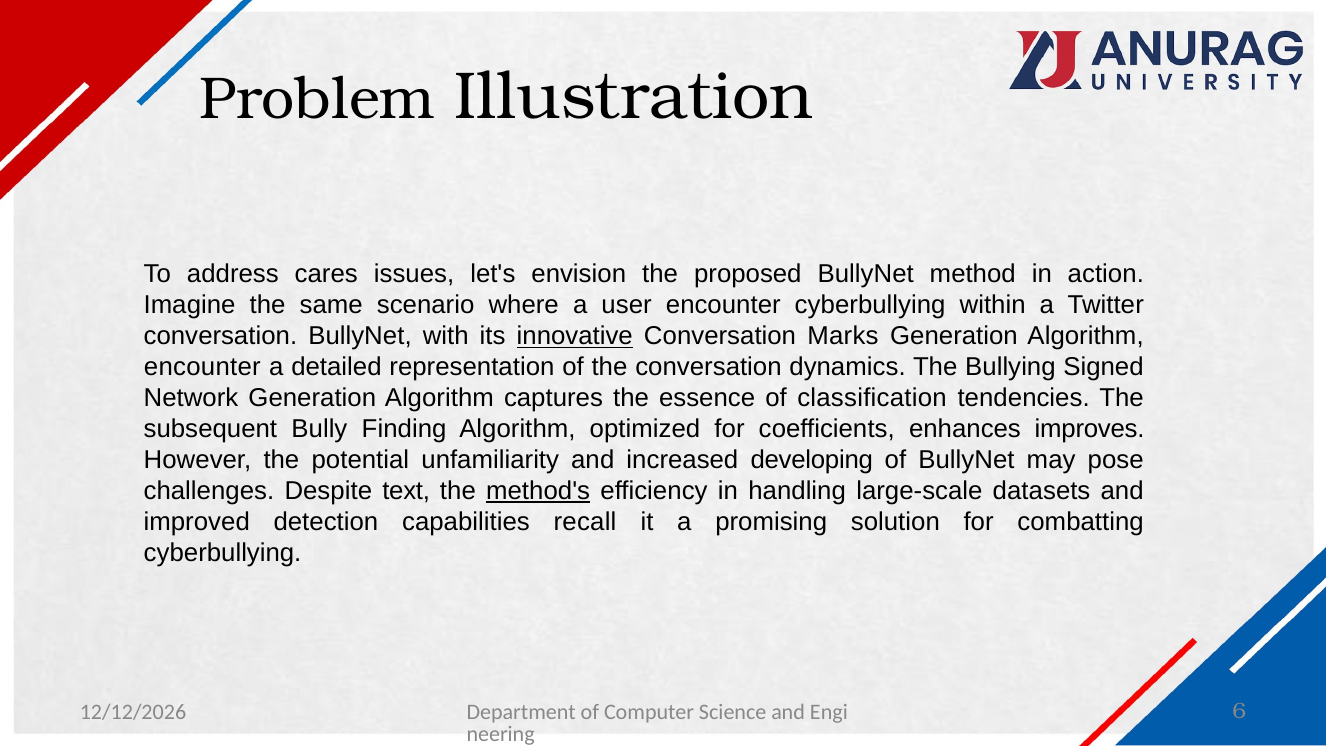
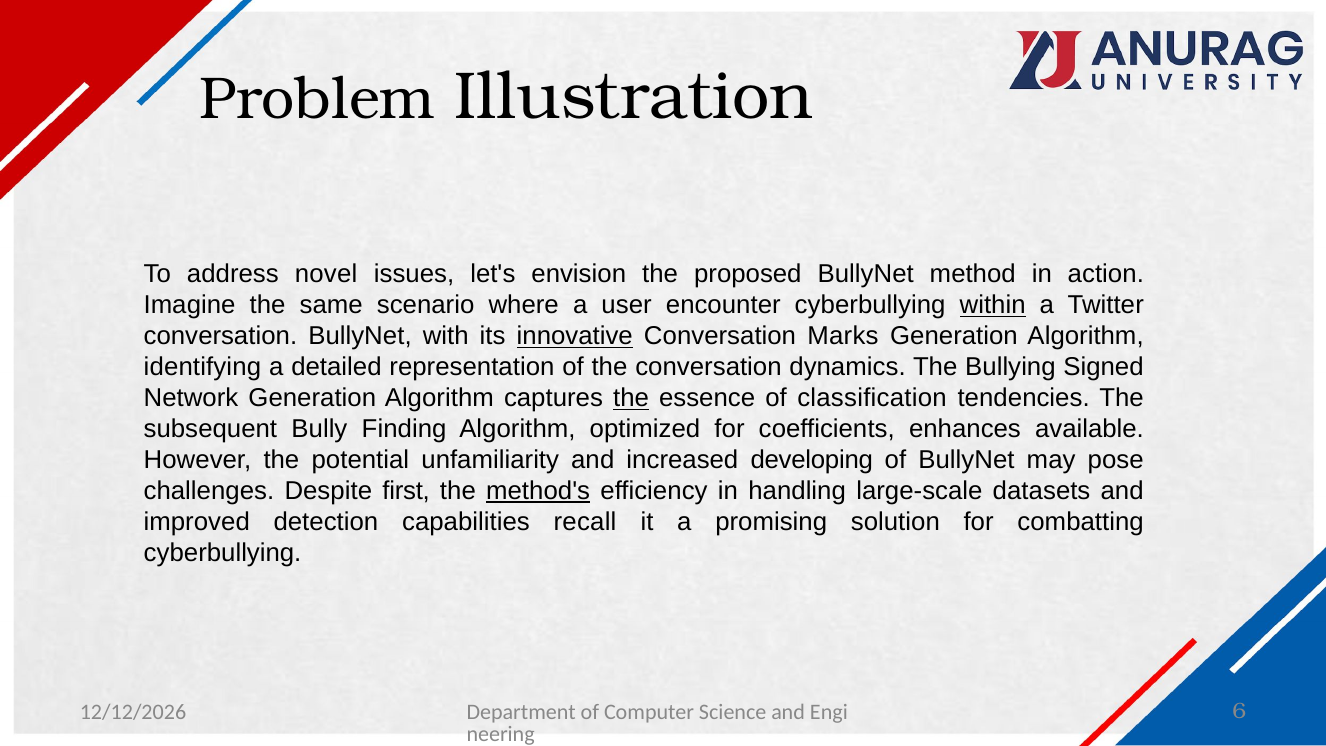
cares: cares -> novel
within underline: none -> present
encounter at (202, 367): encounter -> identifying
the at (631, 398) underline: none -> present
improves: improves -> available
text: text -> first
